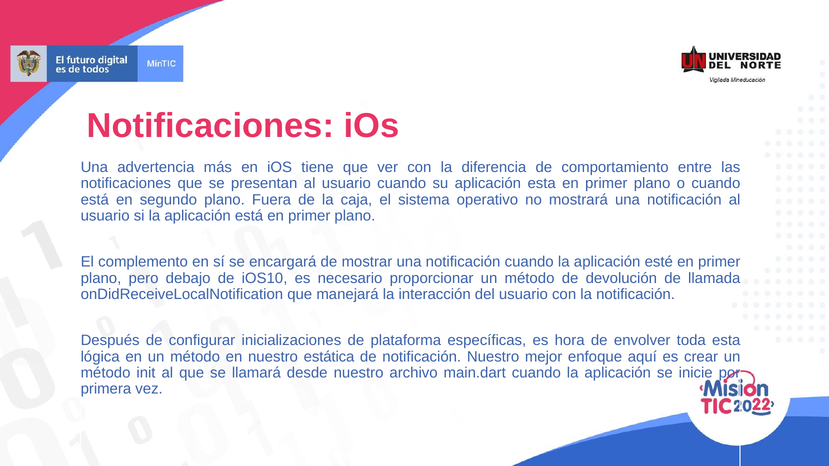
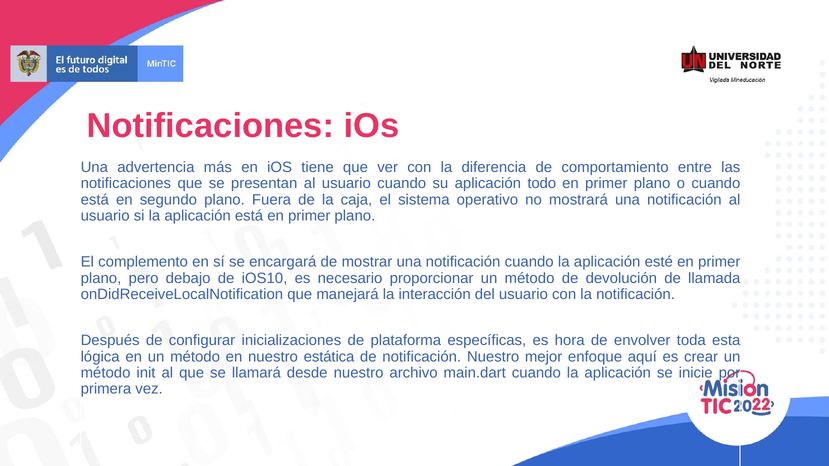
aplicación esta: esta -> todo
